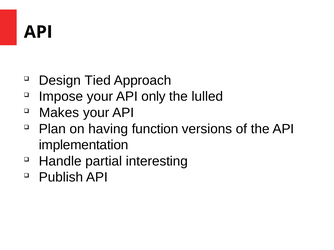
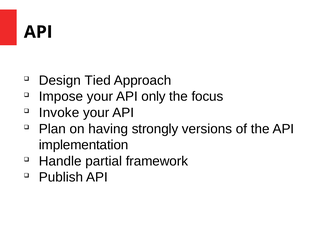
lulled: lulled -> focus
Makes: Makes -> Invoke
function: function -> strongly
interesting: interesting -> framework
